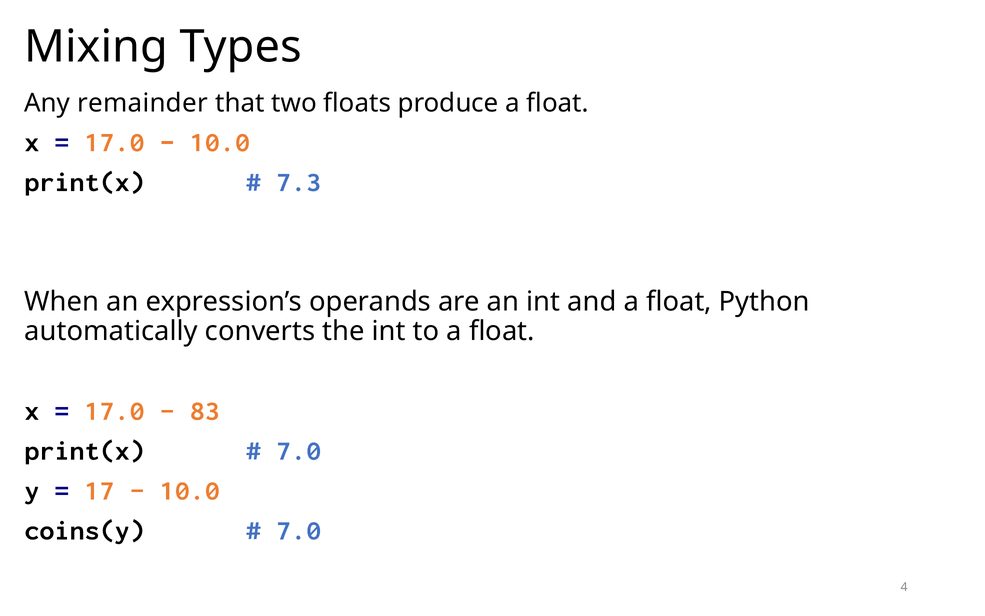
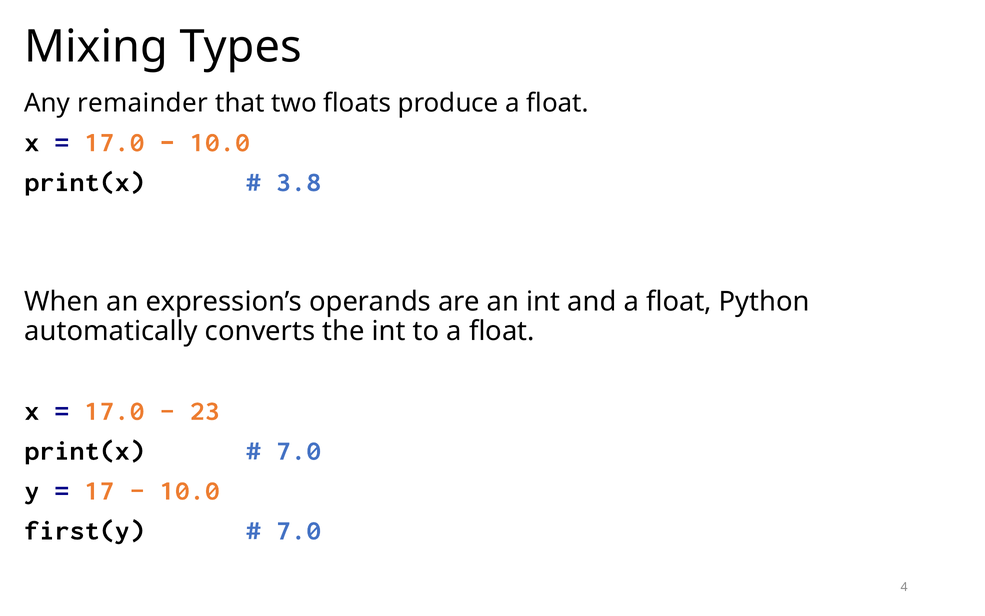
7.3: 7.3 -> 3.8
83: 83 -> 23
coins(y: coins(y -> first(y
